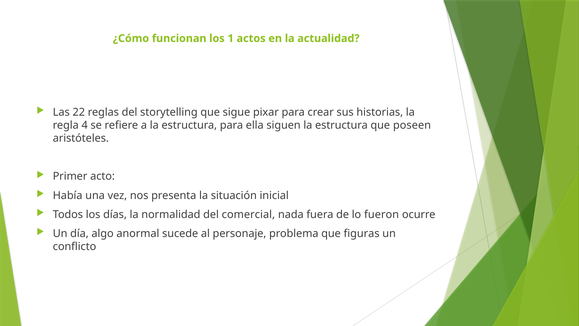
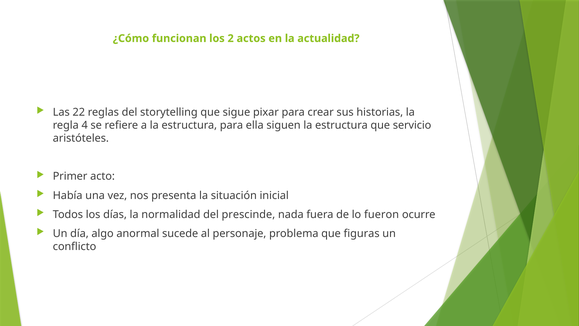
1: 1 -> 2
poseen: poseen -> servicio
comercial: comercial -> prescinde
